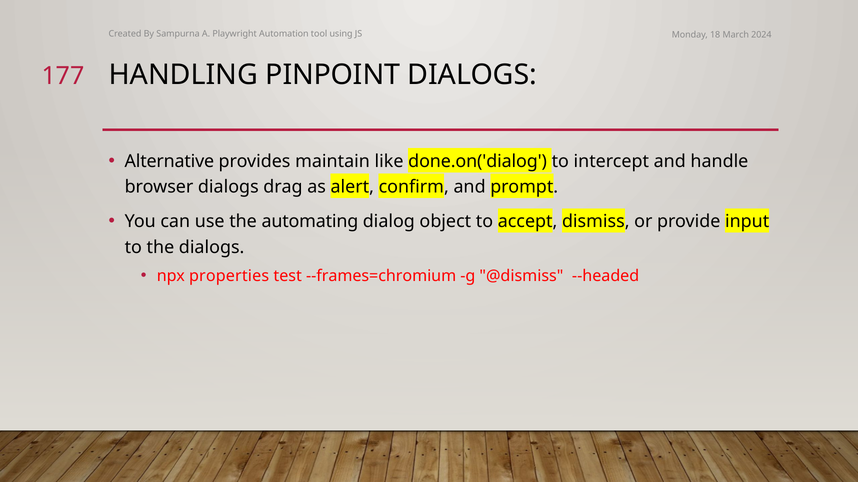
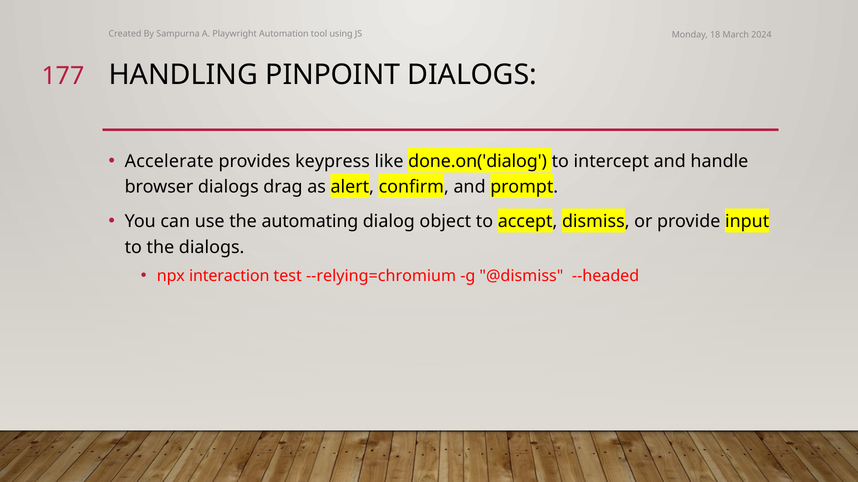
Alternative: Alternative -> Accelerate
maintain: maintain -> keypress
properties: properties -> interaction
--frames=chromium: --frames=chromium -> --relying=chromium
